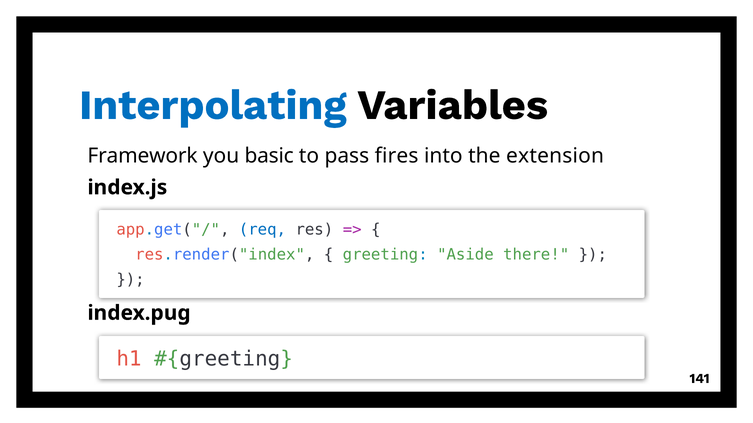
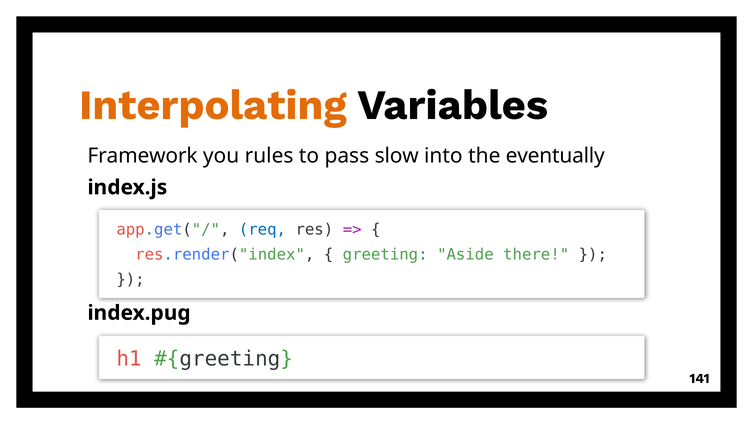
Interpolating colour: blue -> orange
basic: basic -> rules
fires: fires -> slow
extension: extension -> eventually
